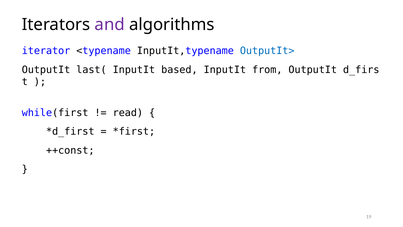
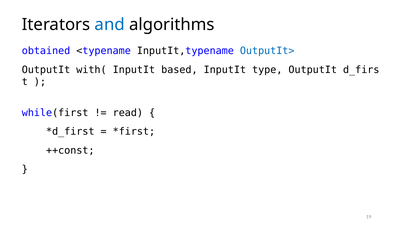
and colour: purple -> blue
iterator: iterator -> obtained
last(: last( -> with(
from: from -> type
